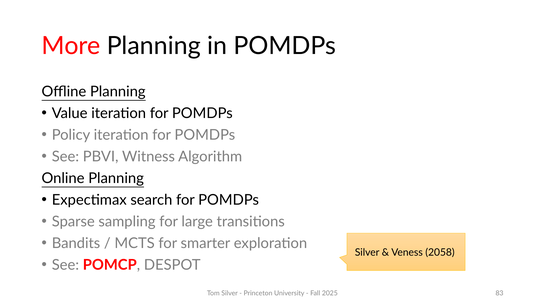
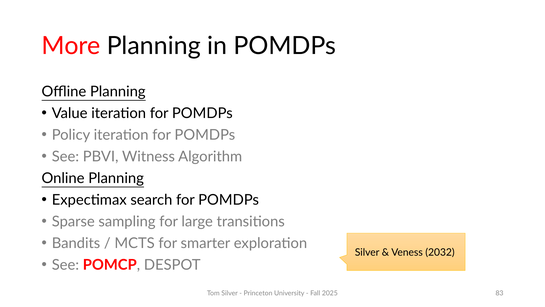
2058: 2058 -> 2032
